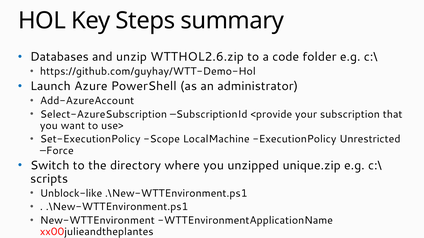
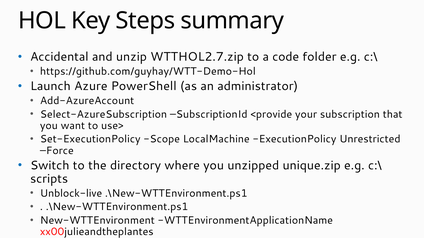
Databases: Databases -> Accidental
WTTHOL2.6.zip: WTTHOL2.6.zip -> WTTHOL2.7.zip
Unblock-like: Unblock-like -> Unblock-live
